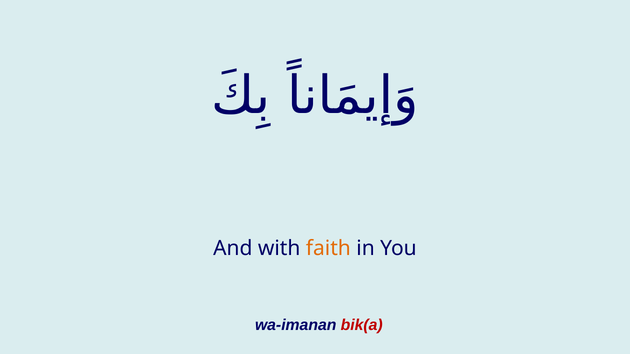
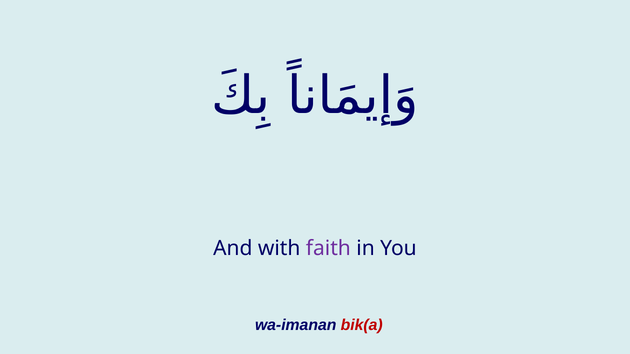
faith colour: orange -> purple
